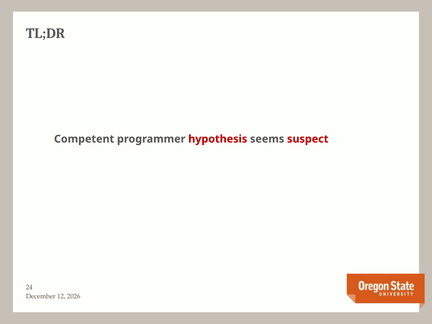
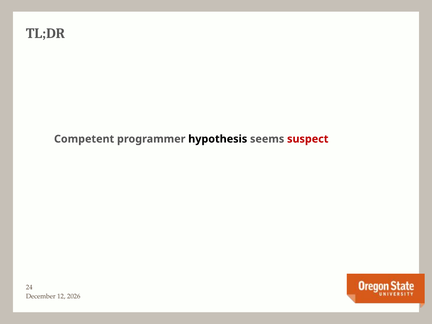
hypothesis colour: red -> black
